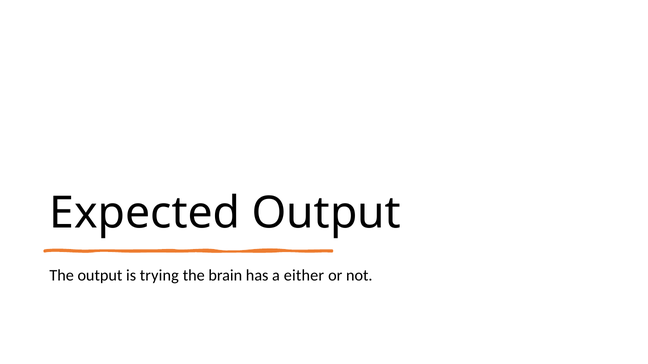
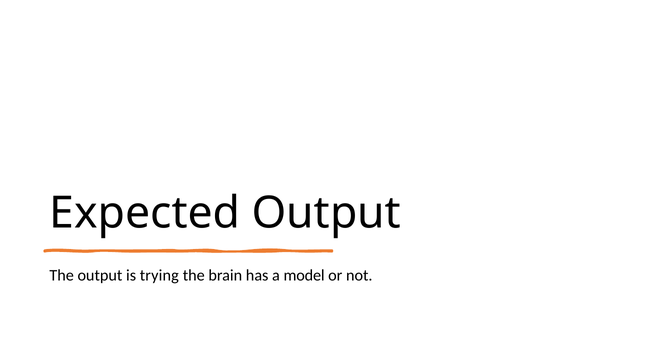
either: either -> model
